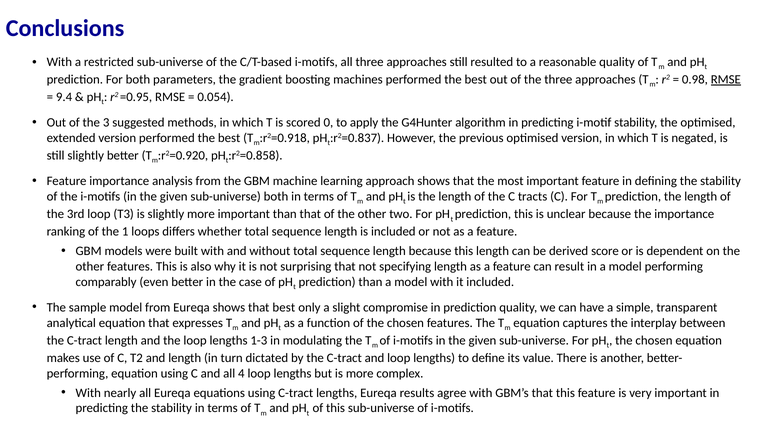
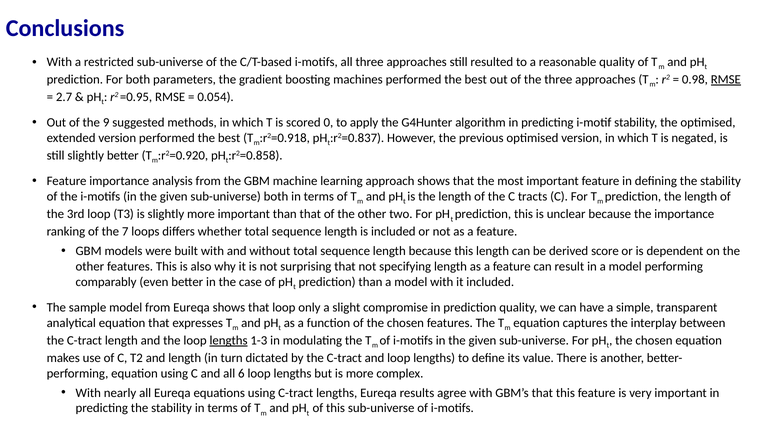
9.4: 9.4 -> 2.7
3: 3 -> 9
1: 1 -> 7
that best: best -> loop
lengths at (229, 341) underline: none -> present
4: 4 -> 6
